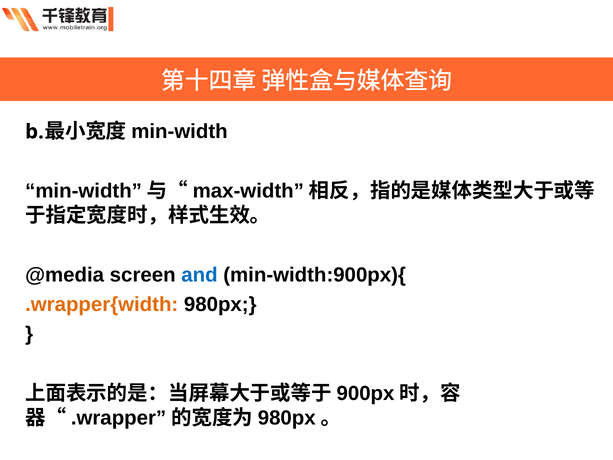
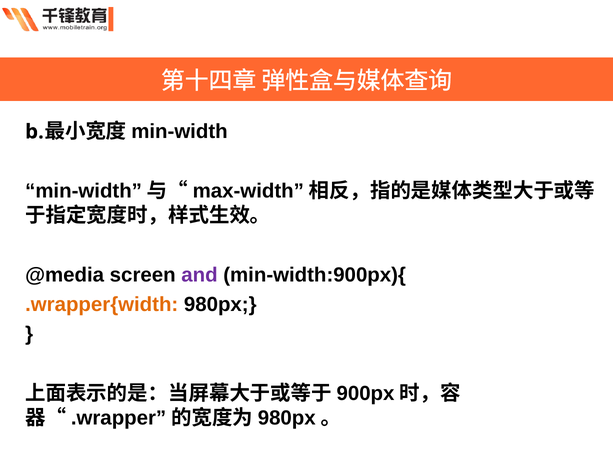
and colour: blue -> purple
